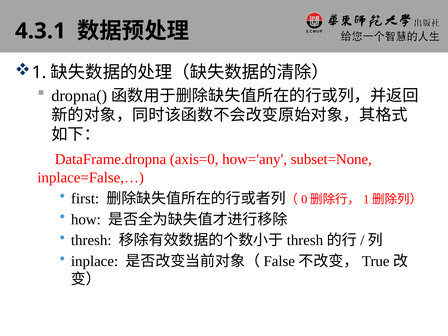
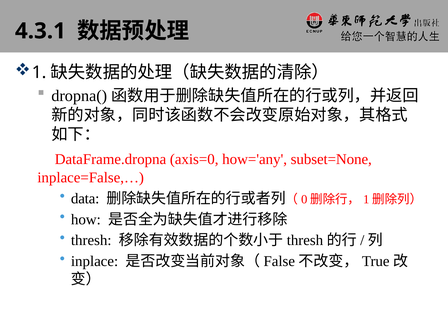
first: first -> data
